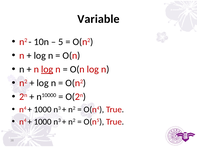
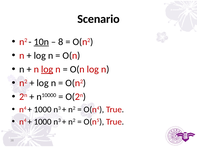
Variable: Variable -> Scenario
10n underline: none -> present
5: 5 -> 8
